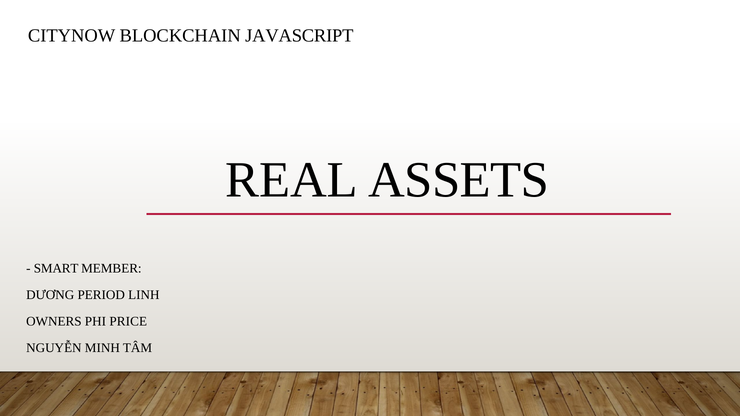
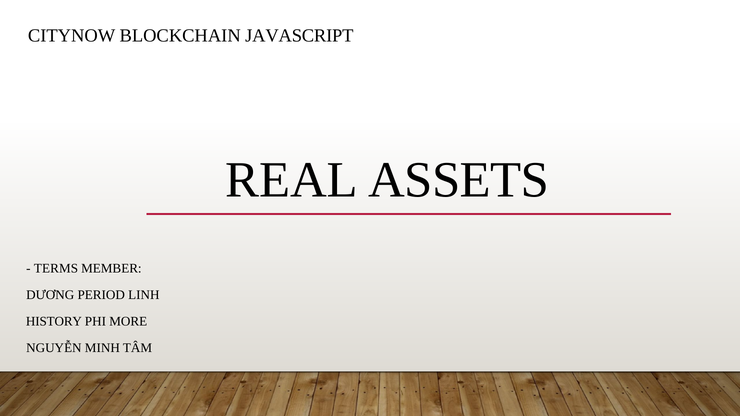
SMART: SMART -> TERMS
OWNERS: OWNERS -> HISTORY
PRICE: PRICE -> MORE
